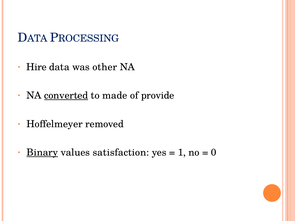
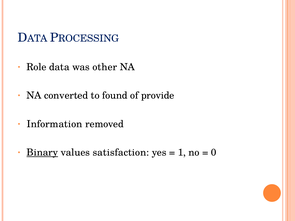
Hire: Hire -> Role
converted underline: present -> none
made: made -> found
Hoffelmeyer: Hoffelmeyer -> Information
